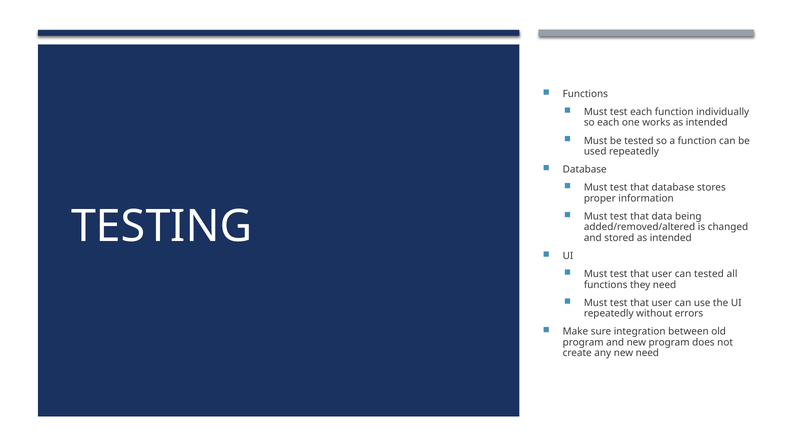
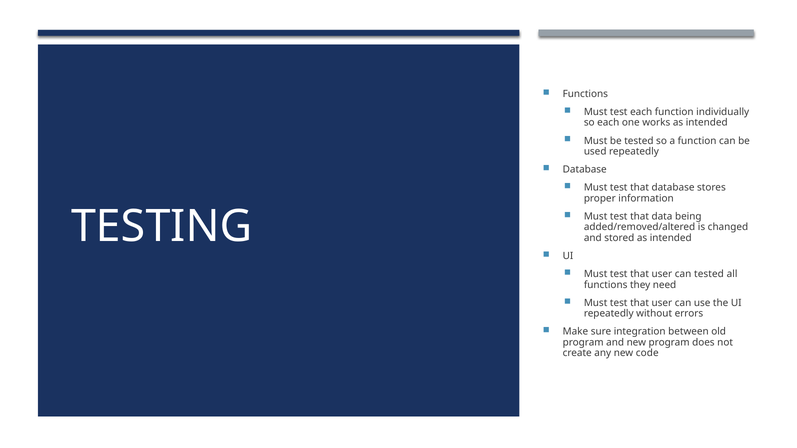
new need: need -> code
